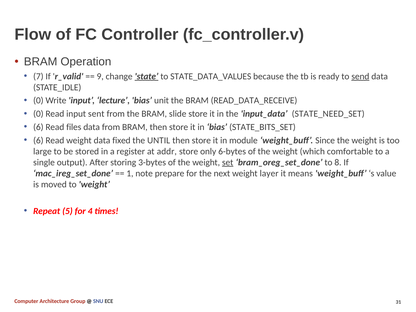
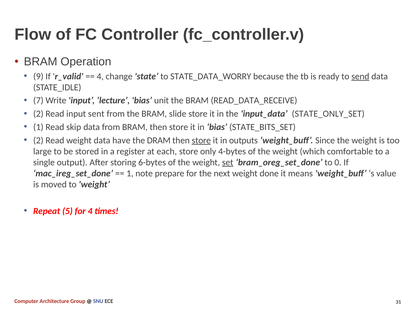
7: 7 -> 9
9 at (100, 76): 9 -> 4
state underline: present -> none
STATE_DATA_VALUES: STATE_DATA_VALUES -> STATE_DATA_WORRY
0 at (38, 101): 0 -> 7
0 at (38, 114): 0 -> 2
STATE_NEED_SET: STATE_NEED_SET -> STATE_ONLY_SET
6 at (38, 127): 6 -> 1
files: files -> skip
6 at (38, 140): 6 -> 2
fixed: fixed -> have
UNTIL: UNTIL -> DRAM
store at (201, 140) underline: none -> present
module: module -> outputs
addr: addr -> each
6-bytes: 6-bytes -> 4-bytes
3-bytes: 3-bytes -> 6-bytes
8: 8 -> 0
layer: layer -> done
